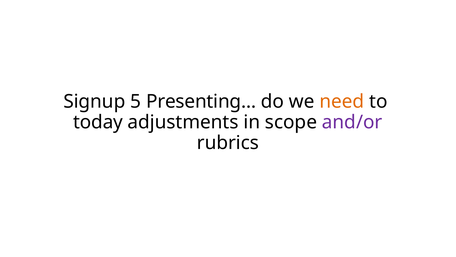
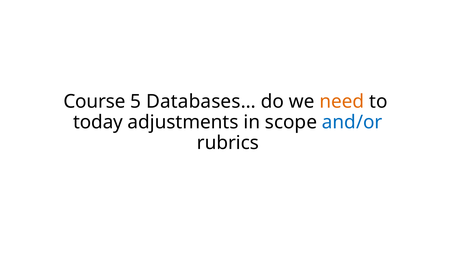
Signup: Signup -> Course
Presenting…: Presenting… -> Databases…
and/or colour: purple -> blue
